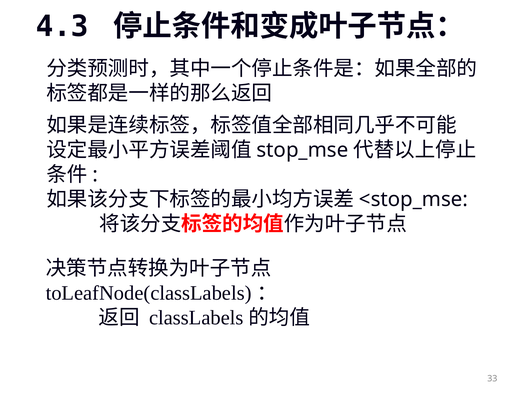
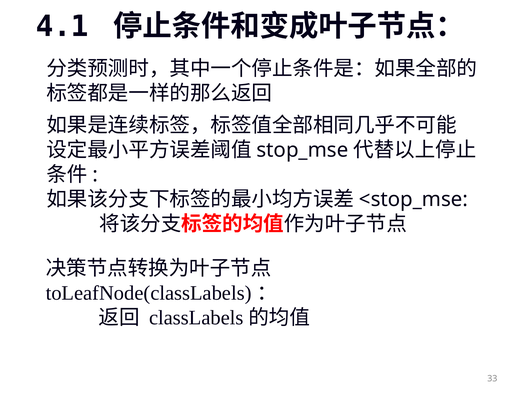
4.3: 4.3 -> 4.1
